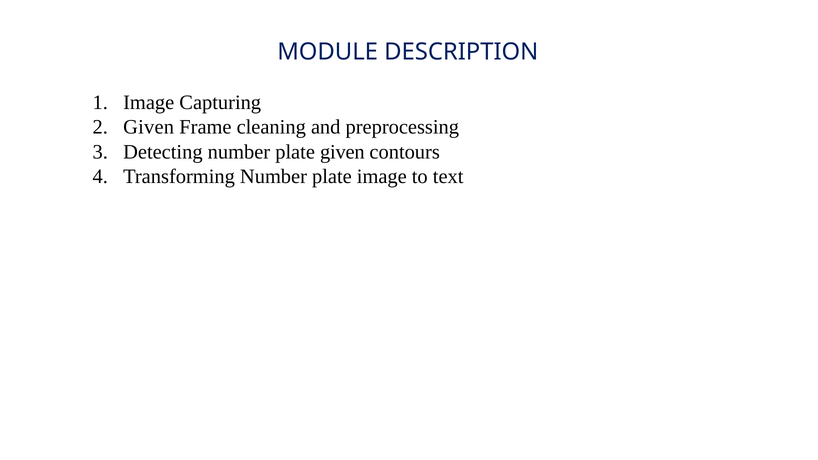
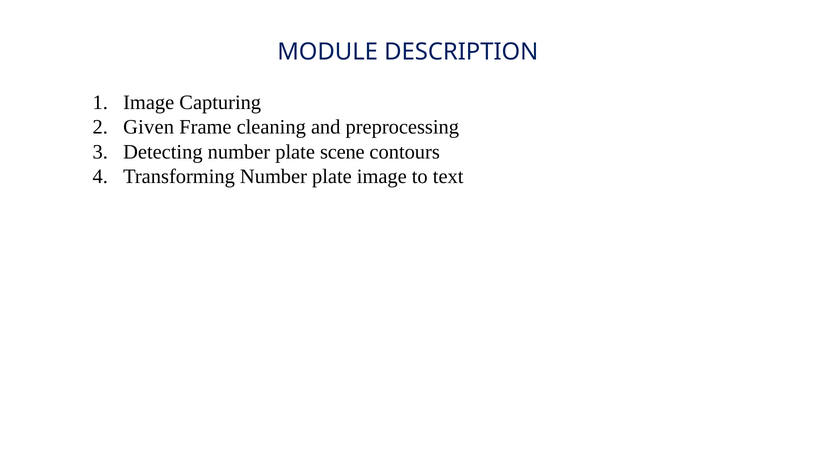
plate given: given -> scene
